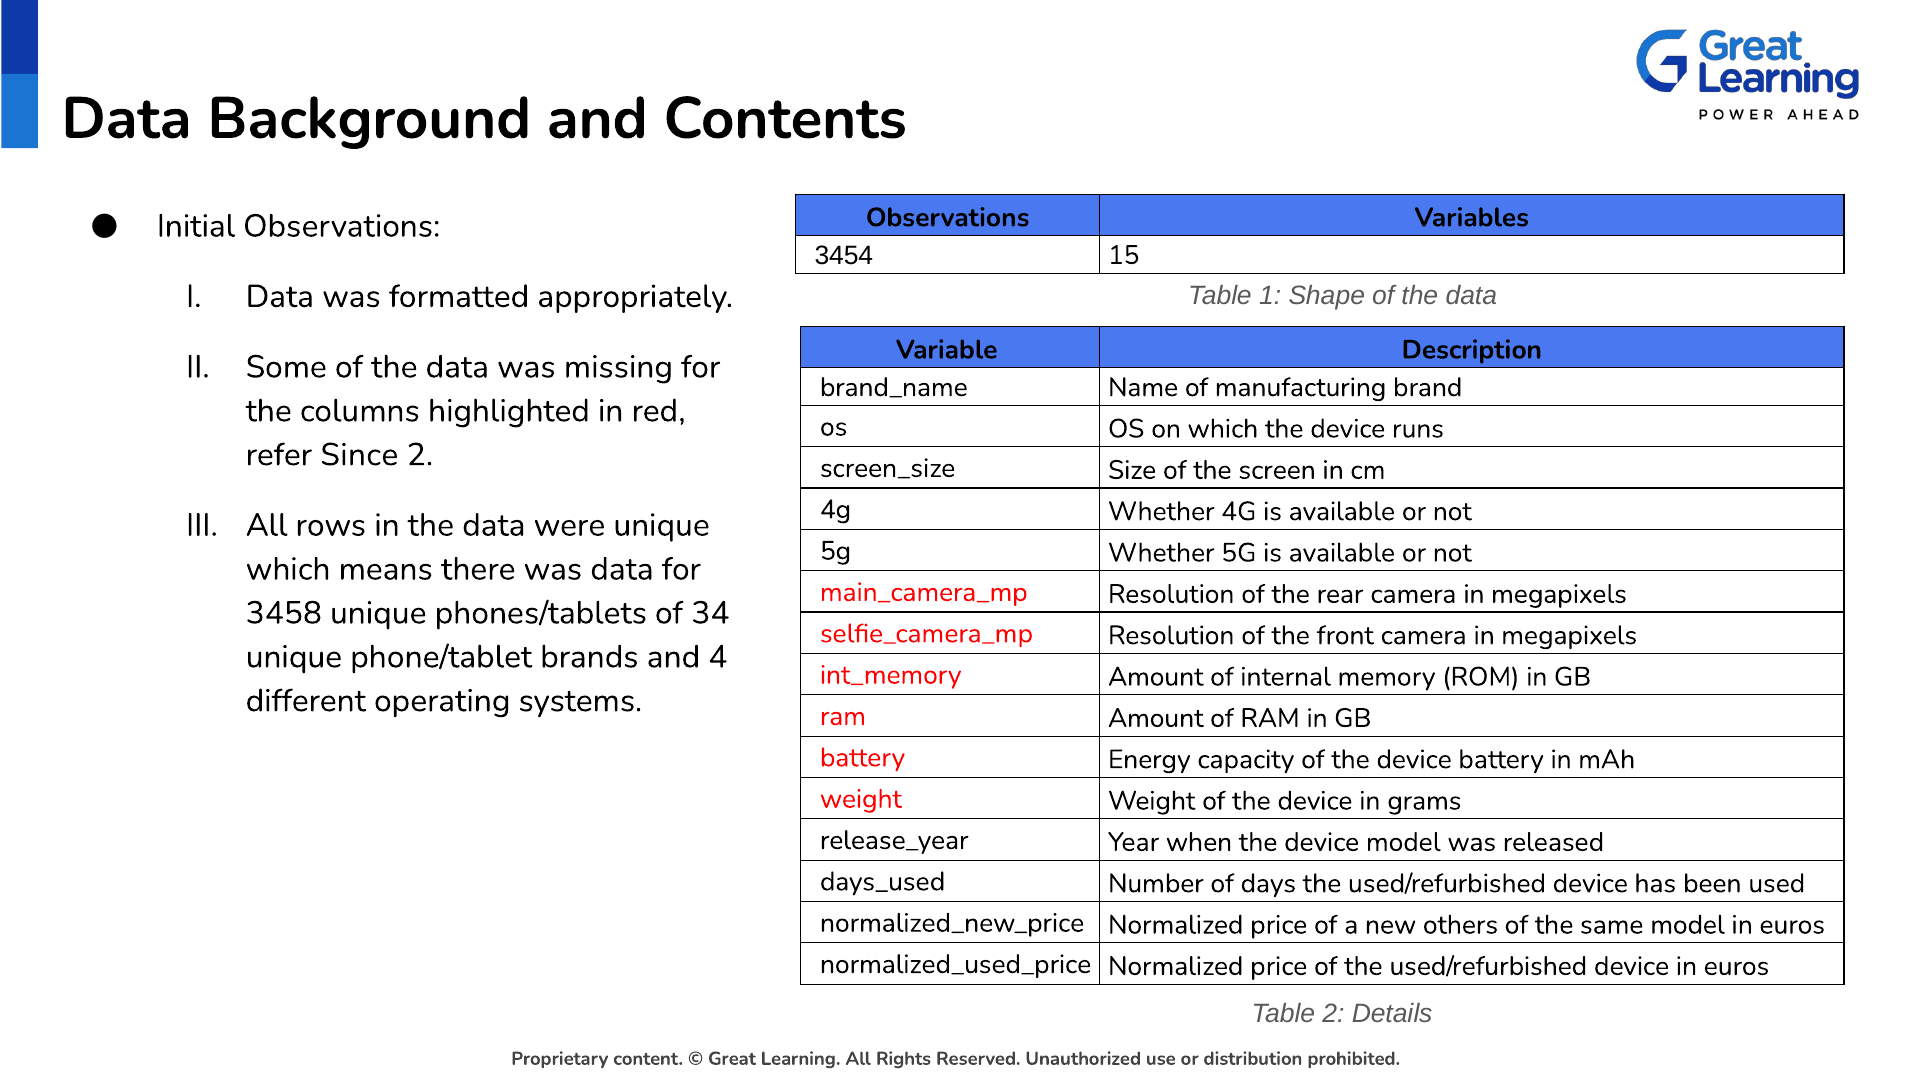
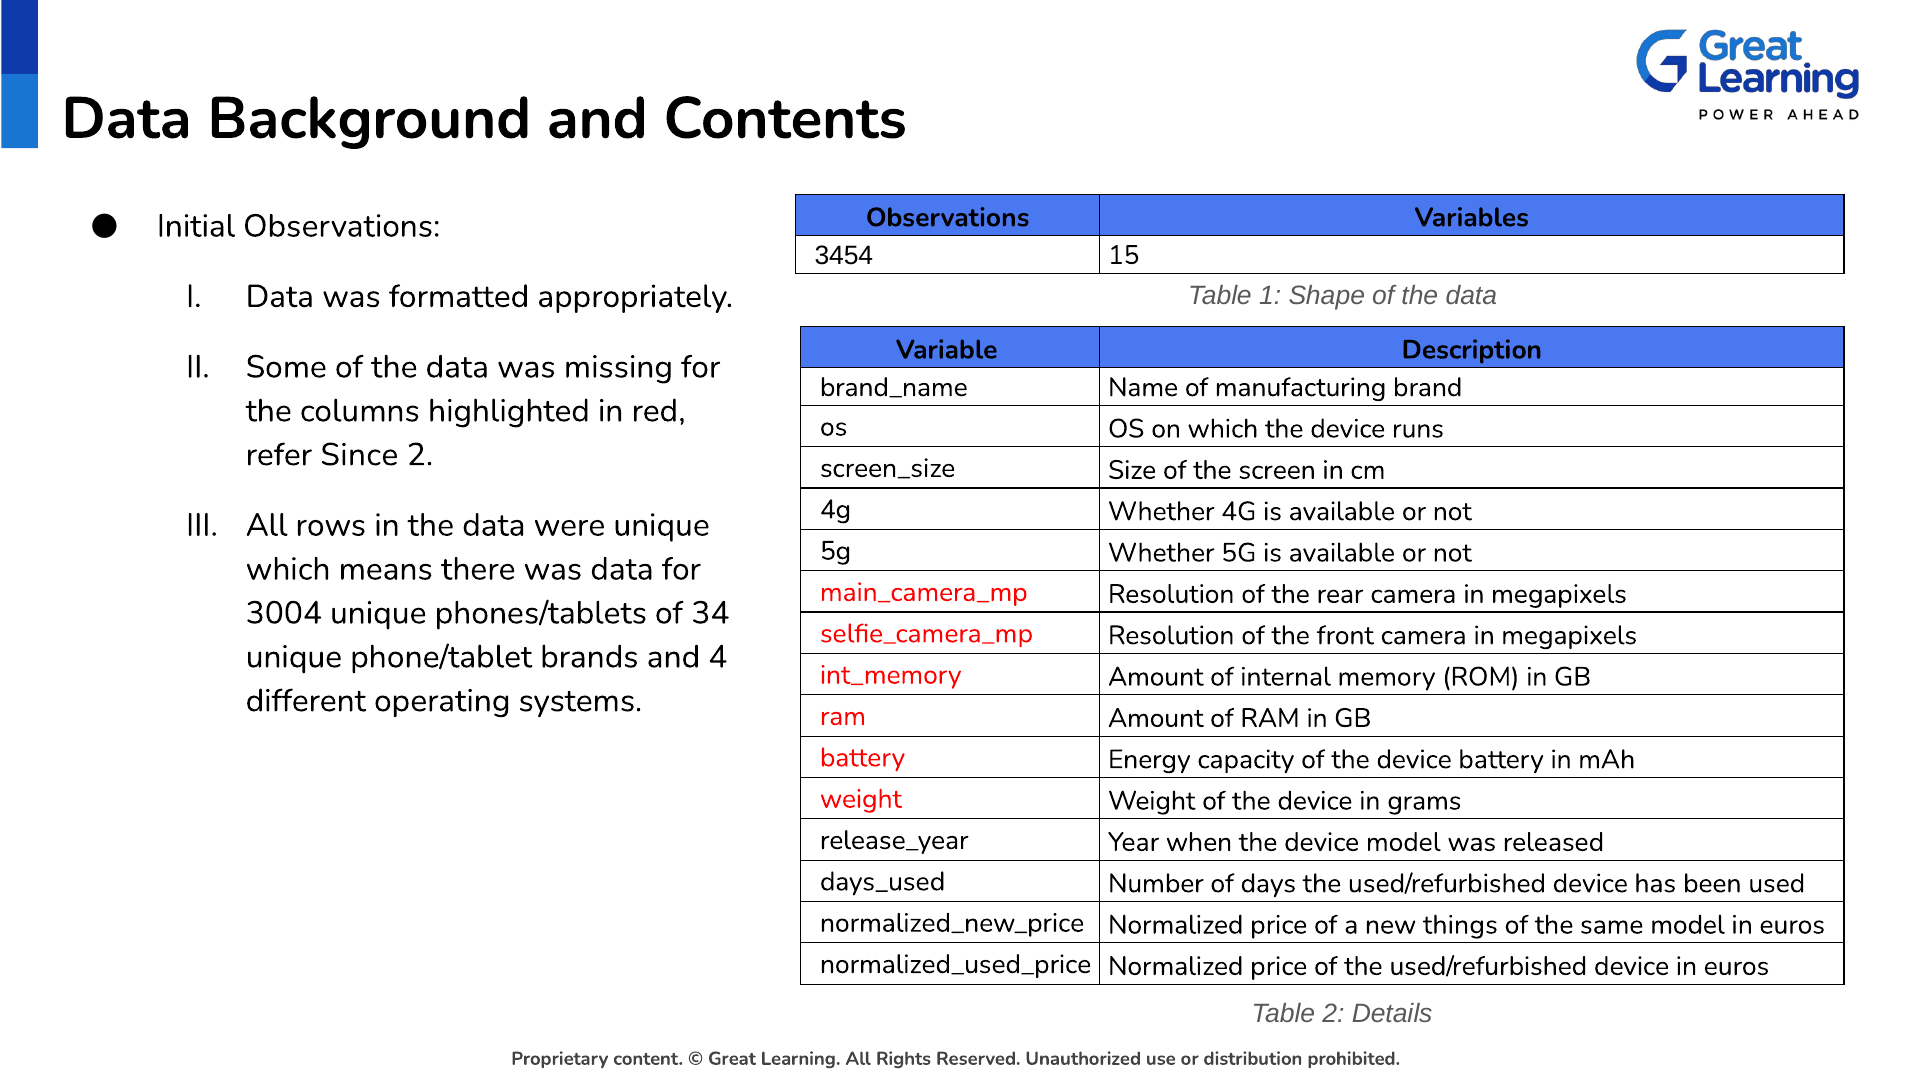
3458: 3458 -> 3004
others: others -> things
